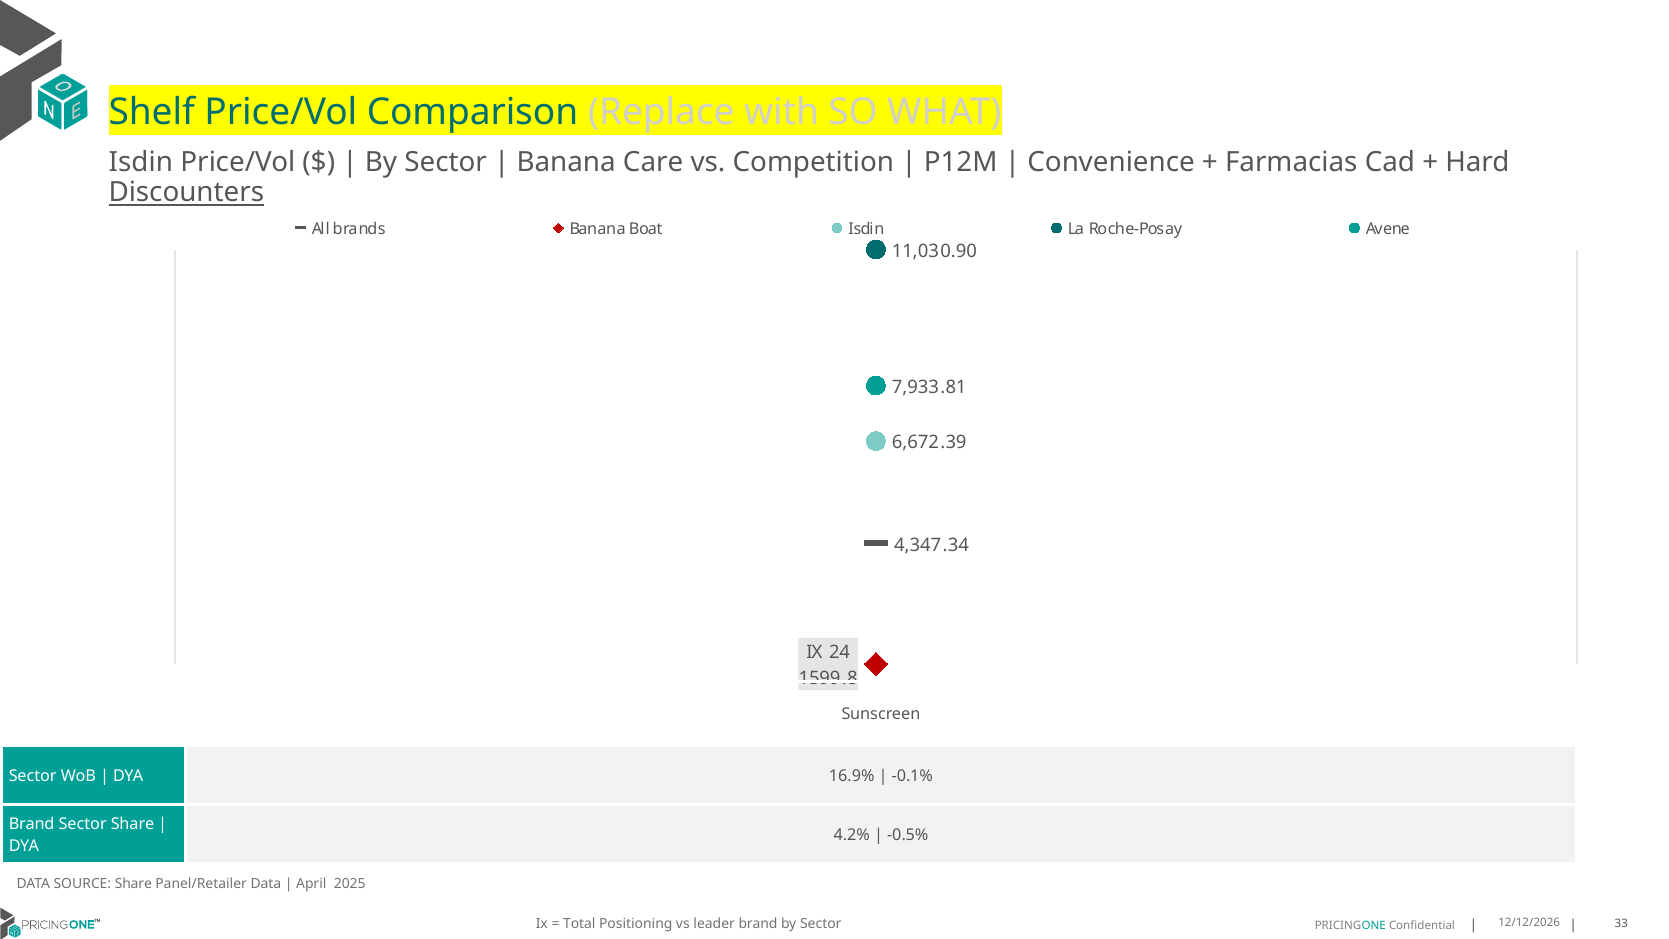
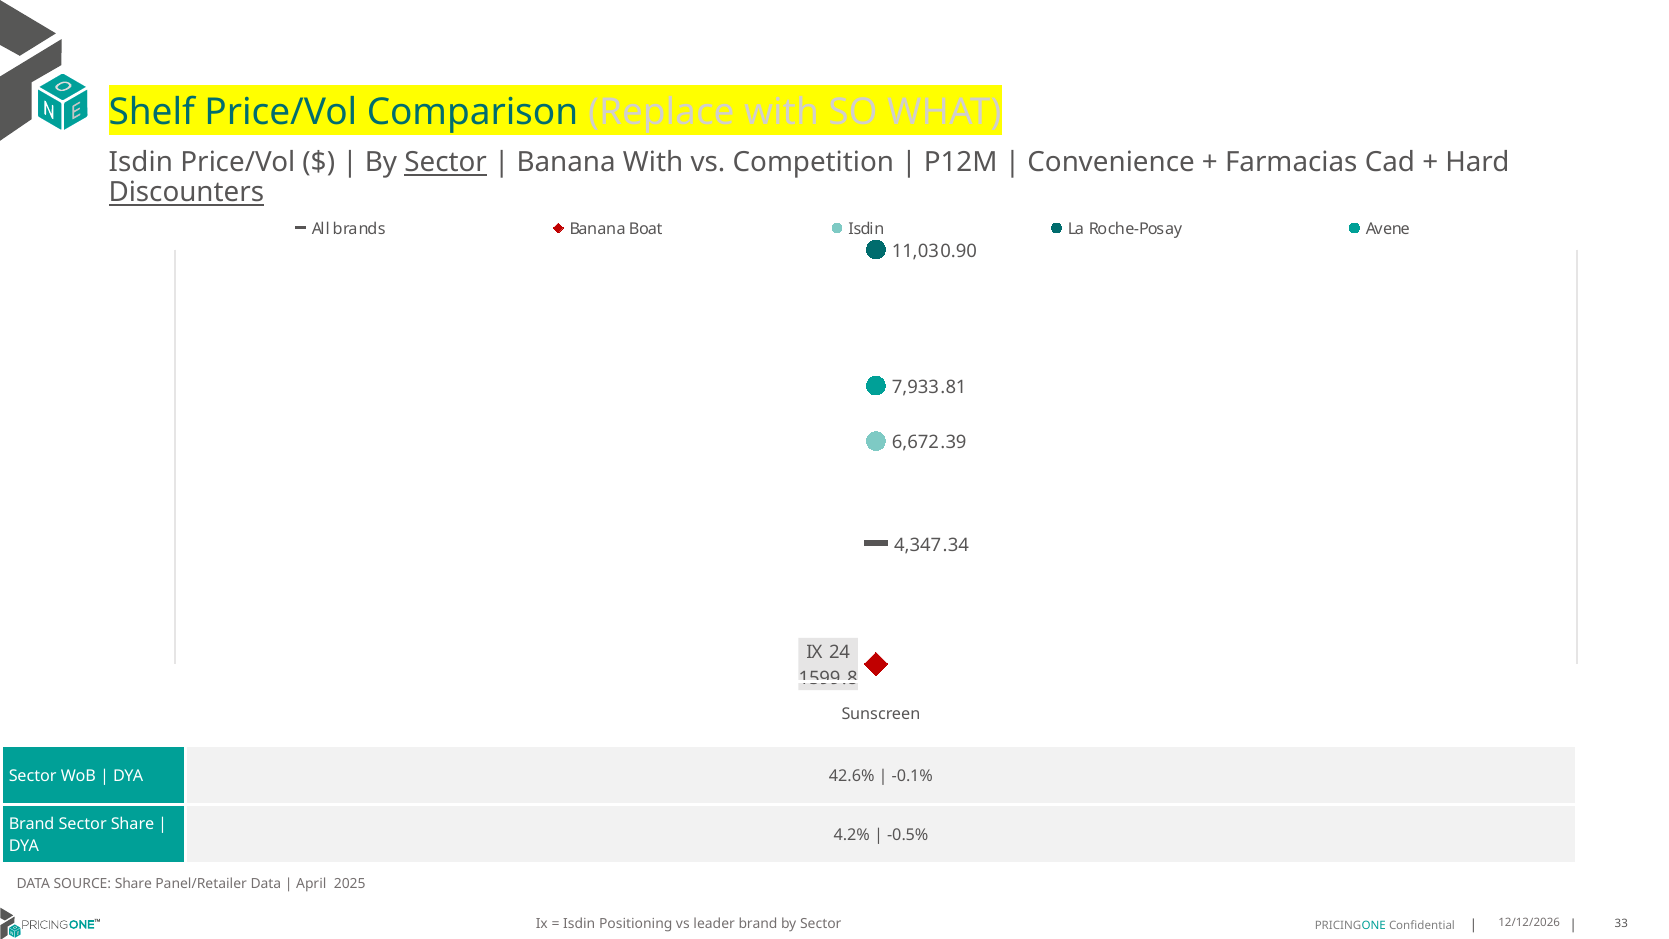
Sector at (446, 163) underline: none -> present
Banana Care: Care -> With
16.9%: 16.9% -> 42.6%
Total at (579, 924): Total -> Isdin
